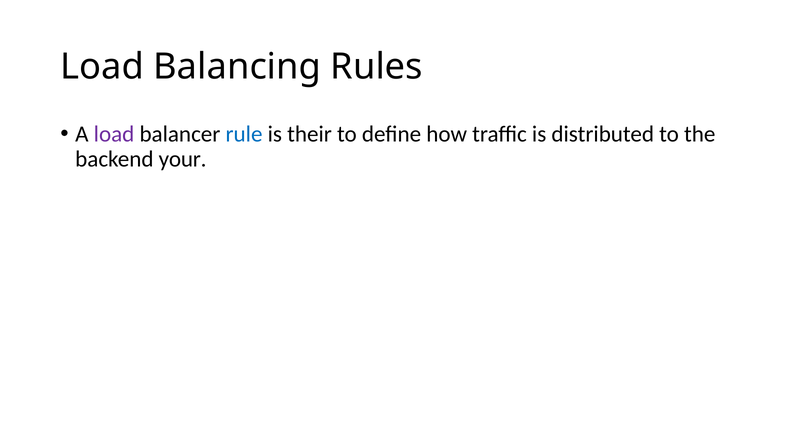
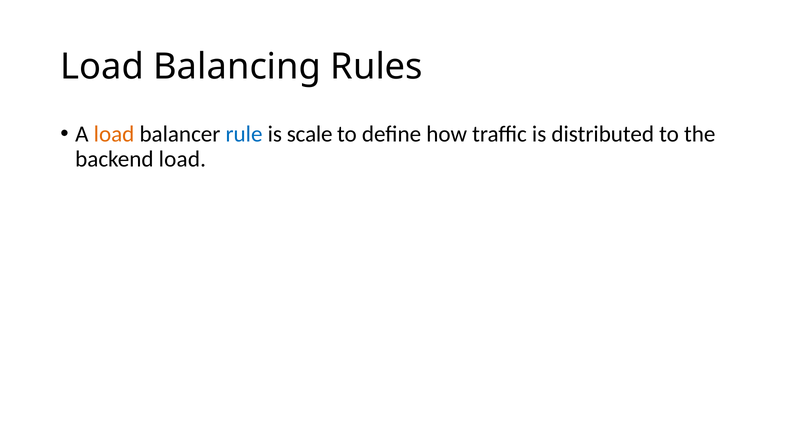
load at (114, 134) colour: purple -> orange
their: their -> scale
backend your: your -> load
